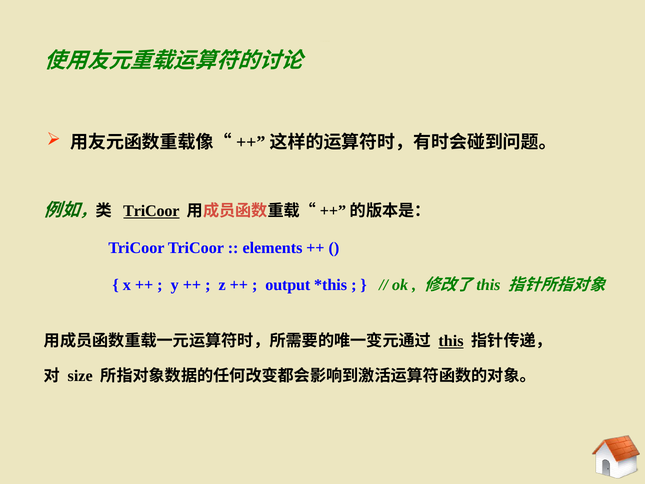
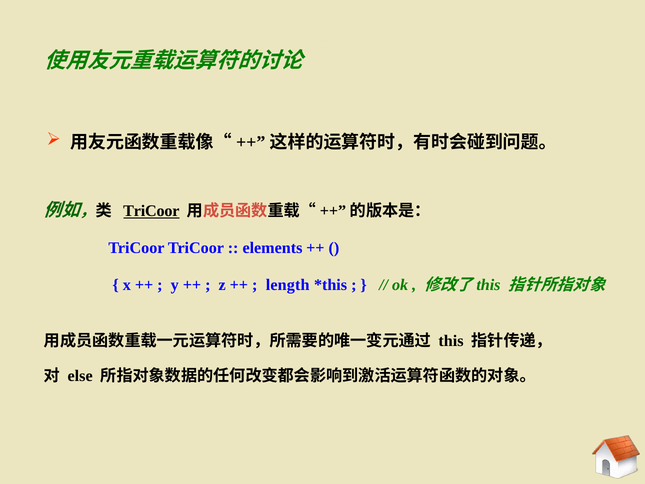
output: output -> length
this underline: present -> none
size: size -> else
